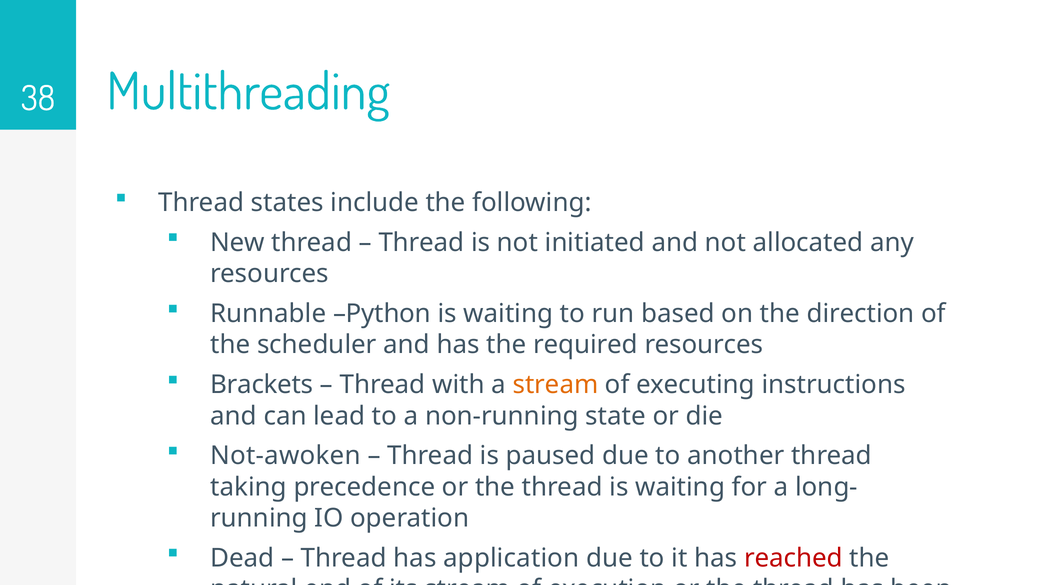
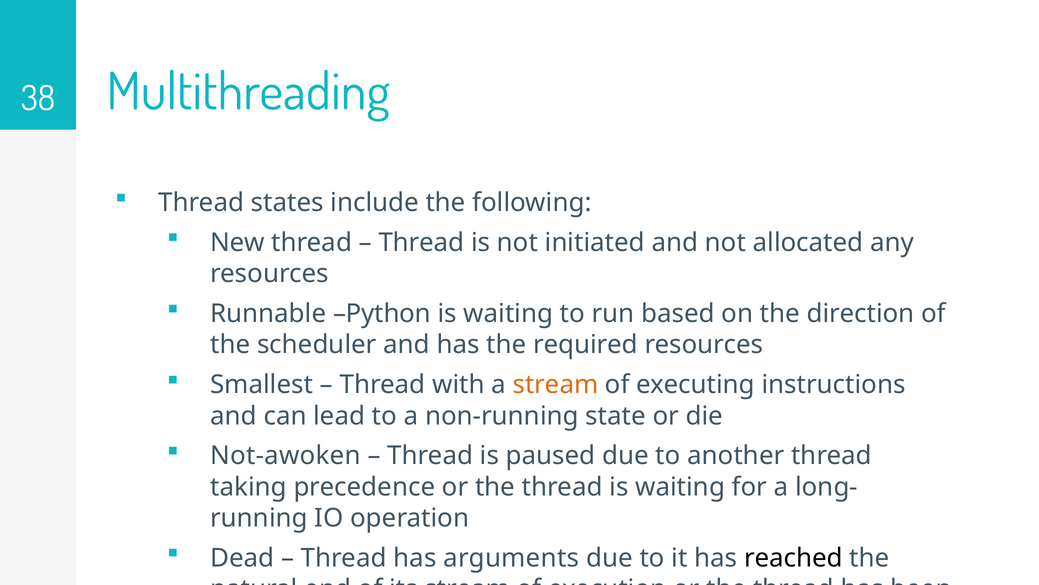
Brackets: Brackets -> Smallest
application: application -> arguments
reached colour: red -> black
